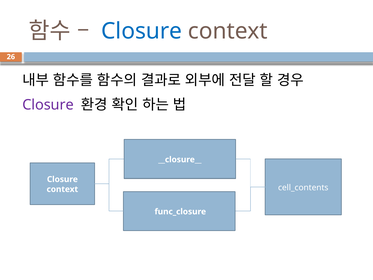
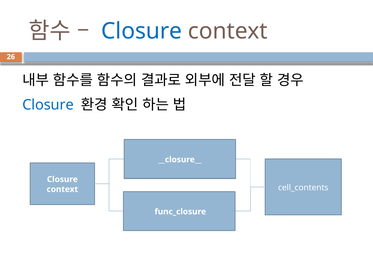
Closure at (48, 105) colour: purple -> blue
